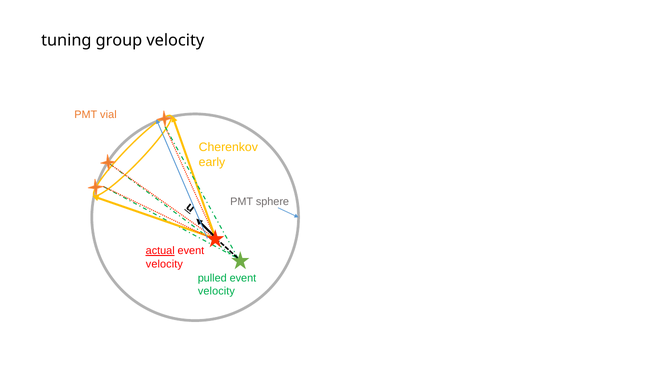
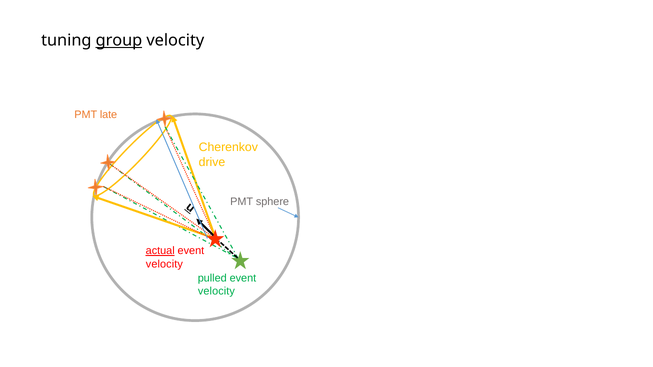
group underline: none -> present
vial: vial -> late
early: early -> drive
